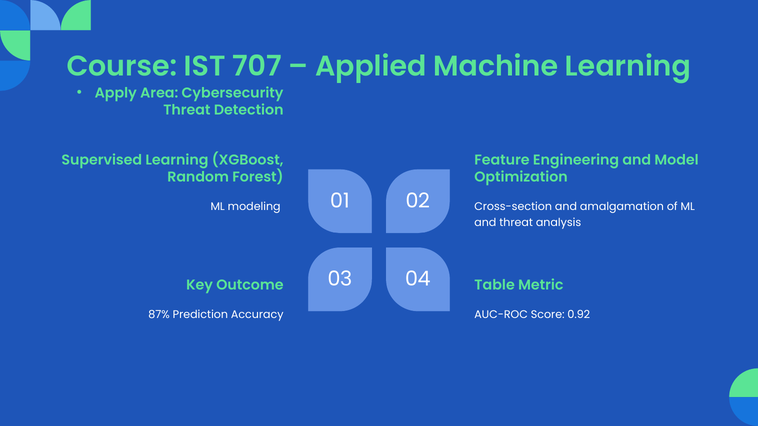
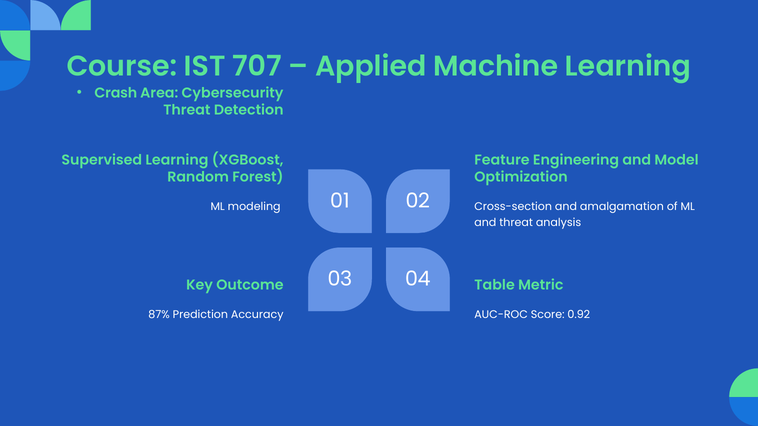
Apply: Apply -> Crash
